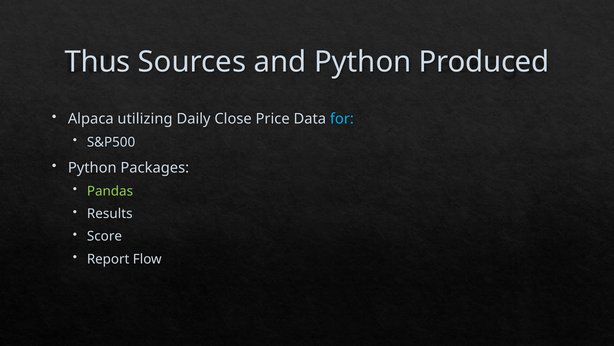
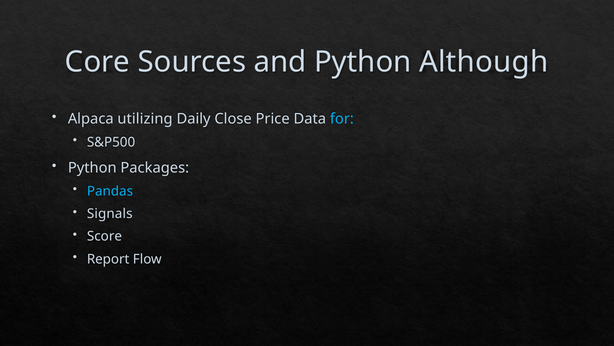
Thus: Thus -> Core
Produced: Produced -> Although
Pandas colour: light green -> light blue
Results: Results -> Signals
